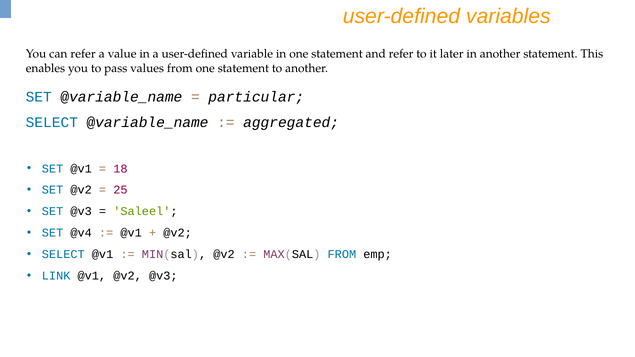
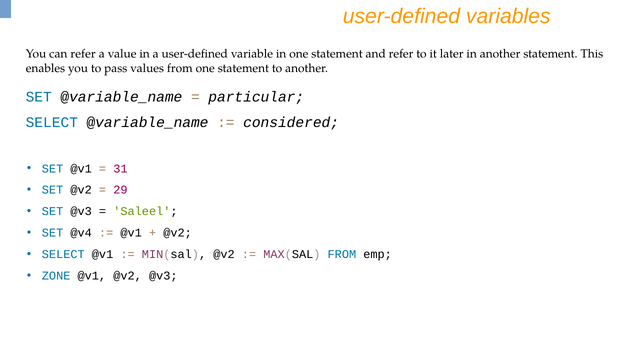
aggregated: aggregated -> considered
18: 18 -> 31
25: 25 -> 29
LINK: LINK -> ZONE
